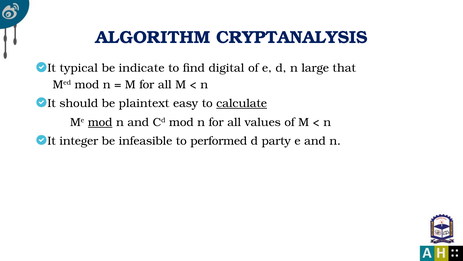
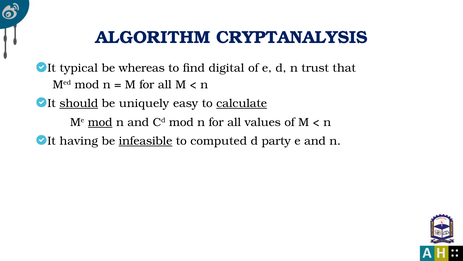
indicate: indicate -> whereas
large: large -> trust
should underline: none -> present
plaintext: plaintext -> uniquely
integer: integer -> having
infeasible underline: none -> present
performed: performed -> computed
